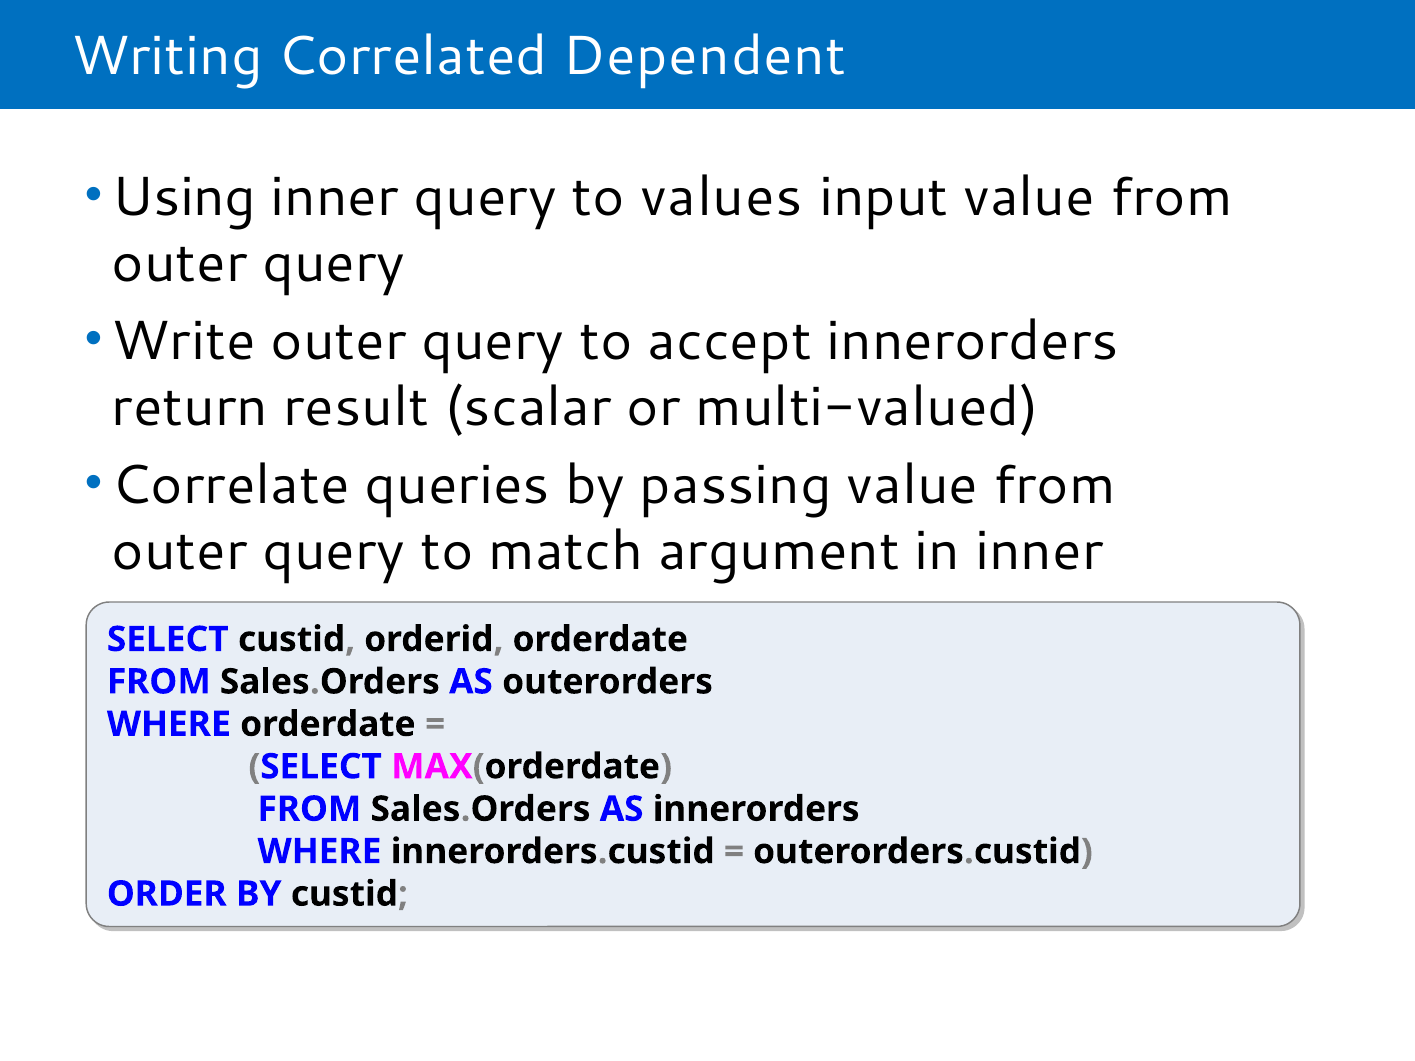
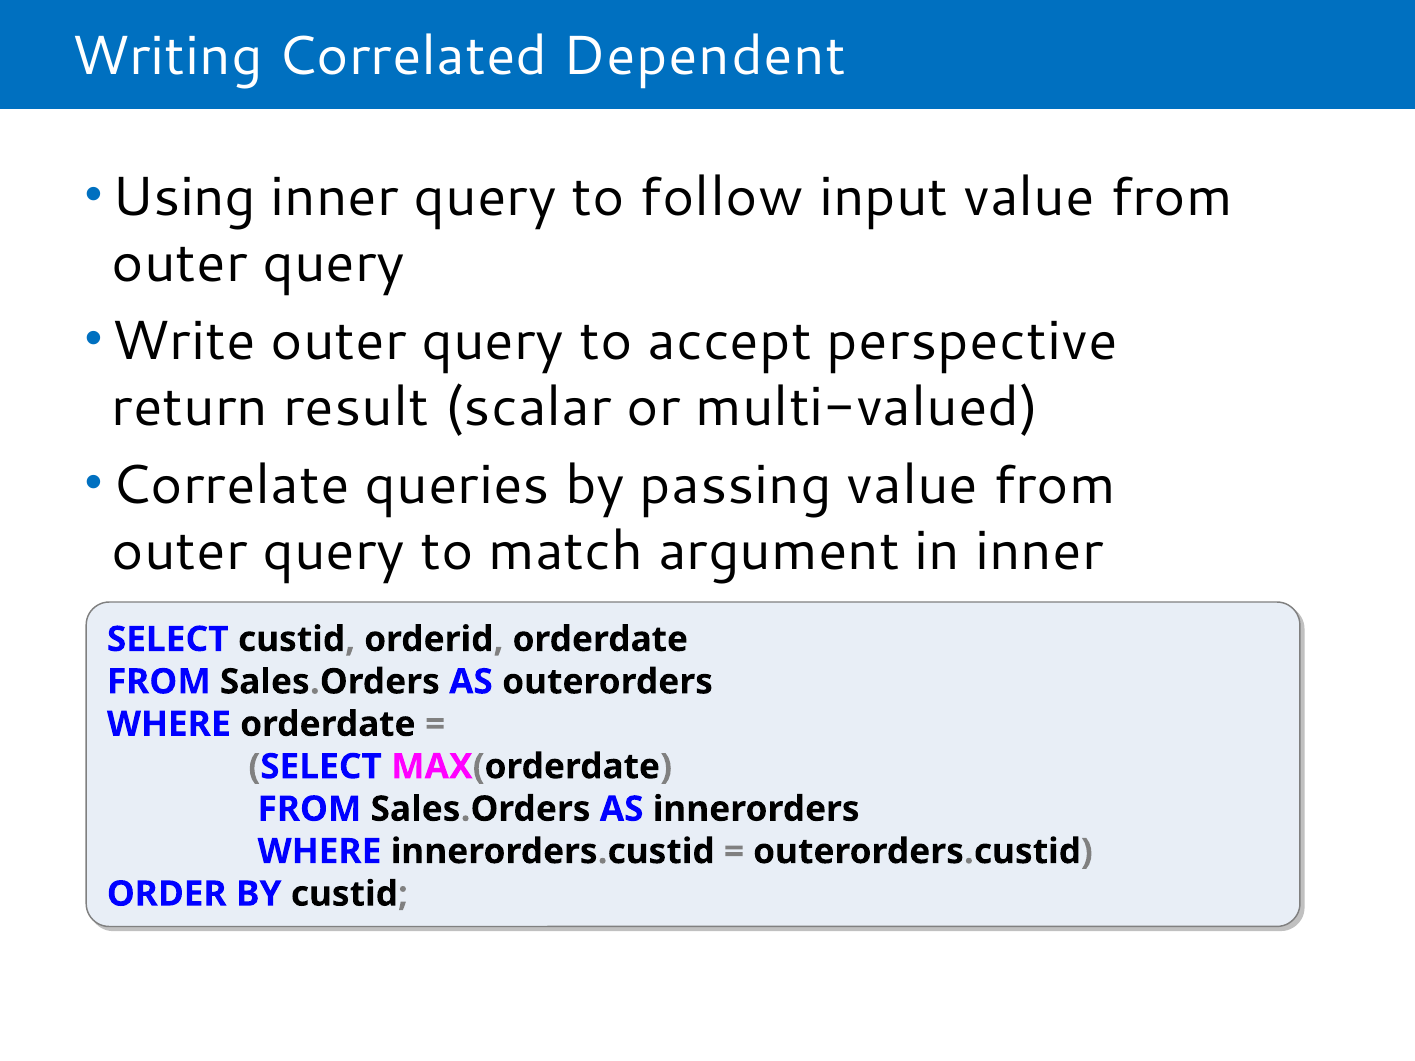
values: values -> follow
accept innerorders: innerorders -> perspective
